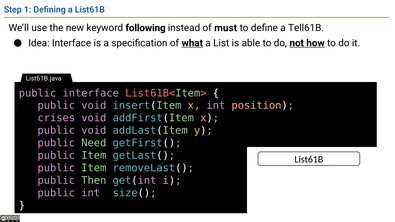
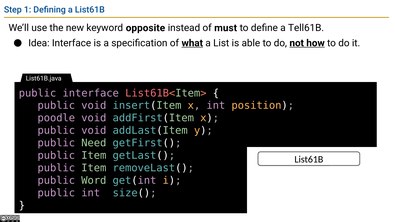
following: following -> opposite
crises: crises -> poodle
Then: Then -> Word
